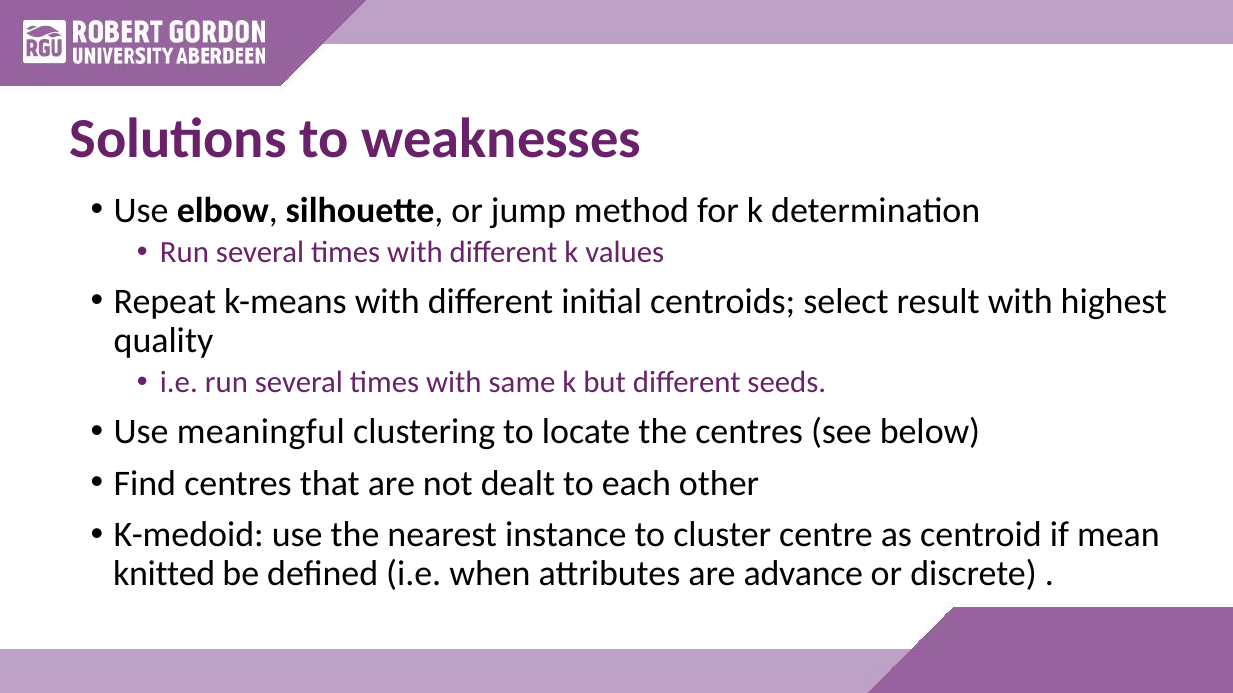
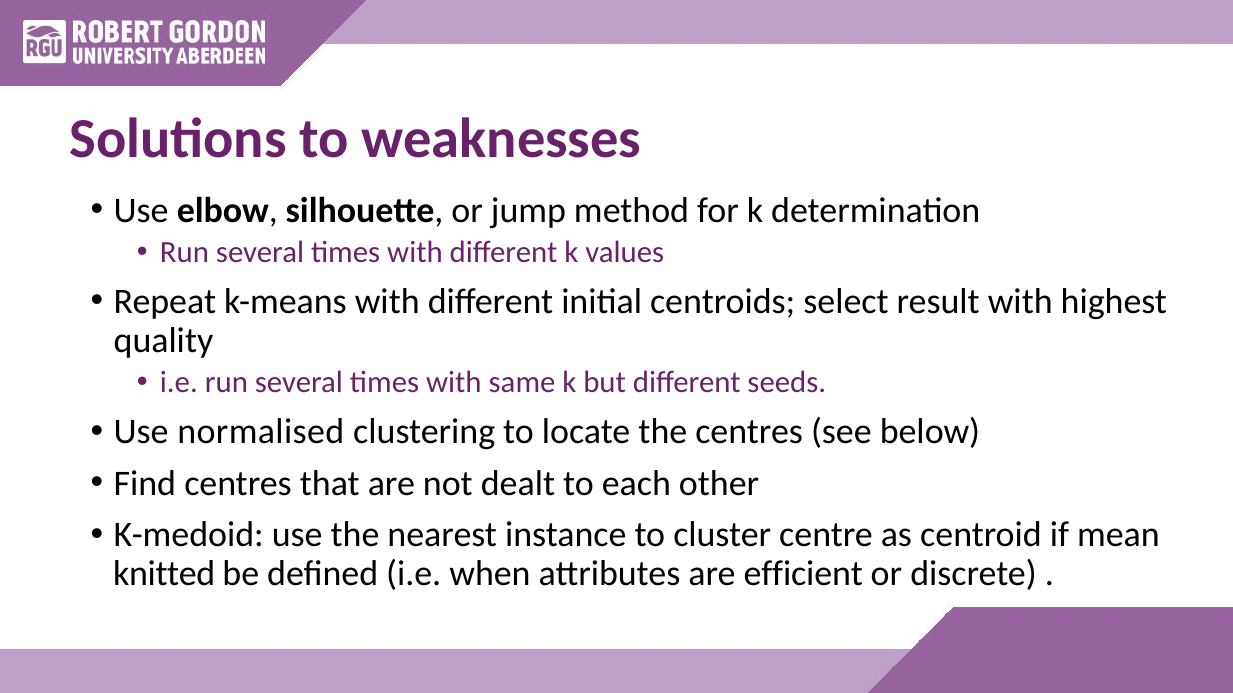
meaningful: meaningful -> normalised
advance: advance -> efficient
